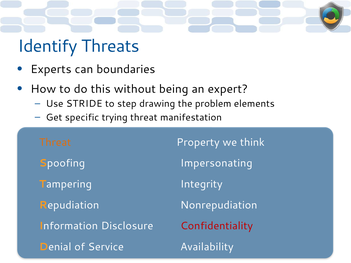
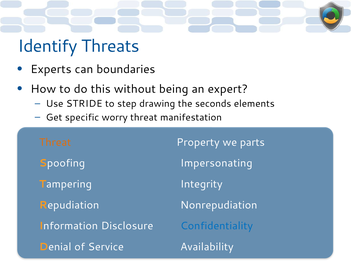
problem: problem -> seconds
trying: trying -> worry
think: think -> parts
Confidentiality colour: red -> blue
